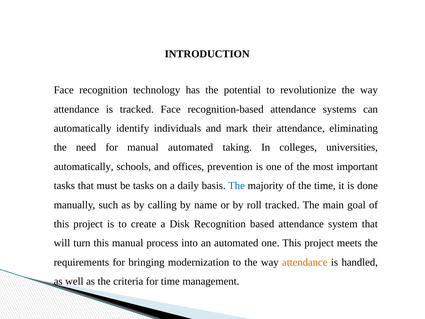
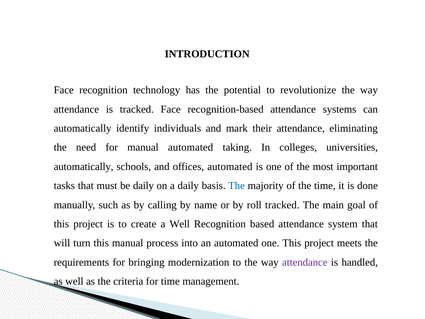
offices prevention: prevention -> automated
be tasks: tasks -> daily
a Disk: Disk -> Well
attendance at (305, 262) colour: orange -> purple
